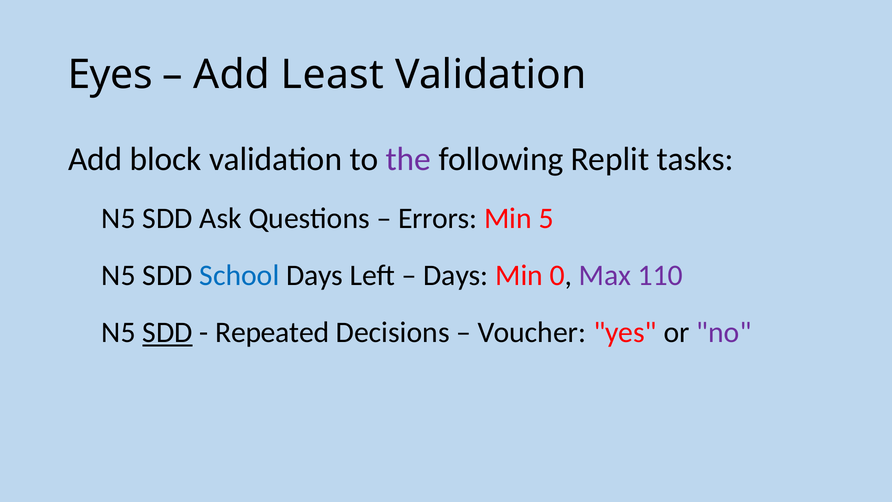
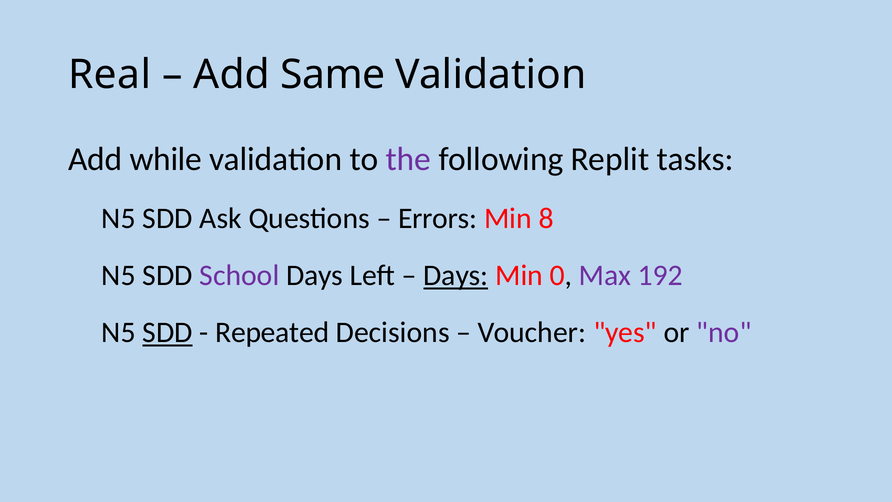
Eyes: Eyes -> Real
Least: Least -> Same
block: block -> while
5: 5 -> 8
School colour: blue -> purple
Days at (456, 275) underline: none -> present
110: 110 -> 192
